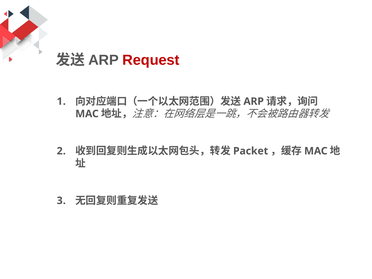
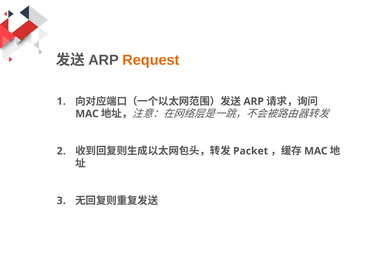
Request colour: red -> orange
